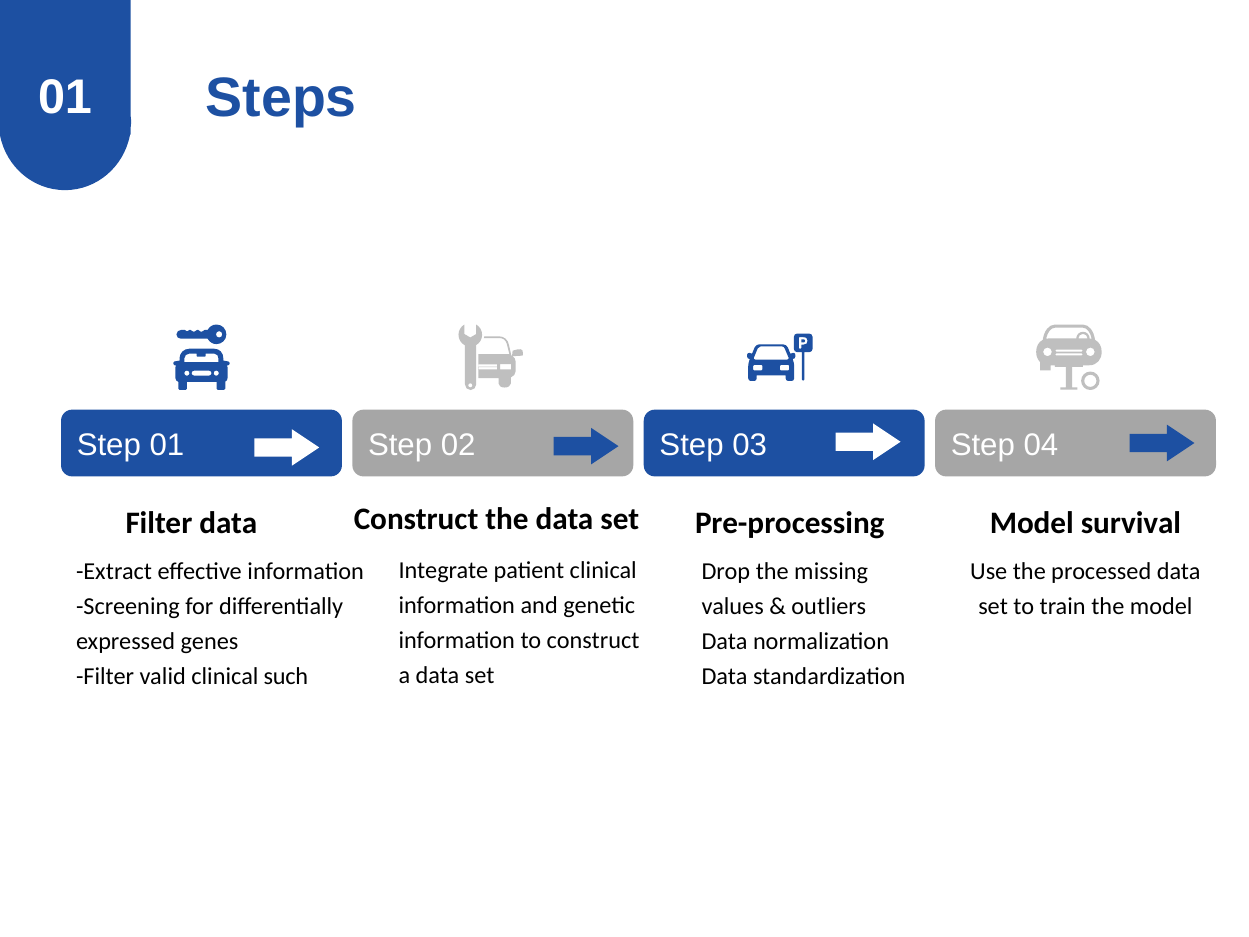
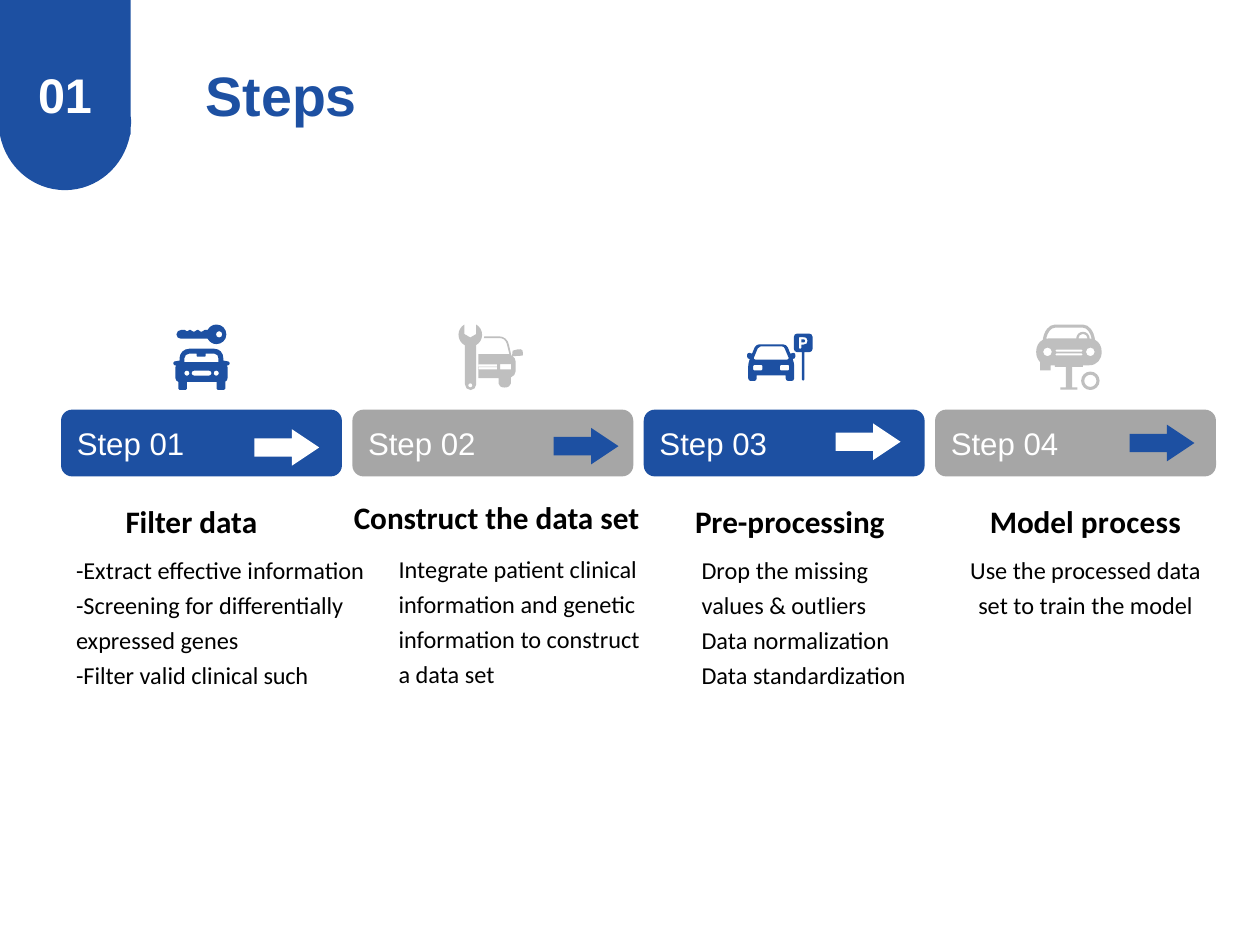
survival: survival -> process
